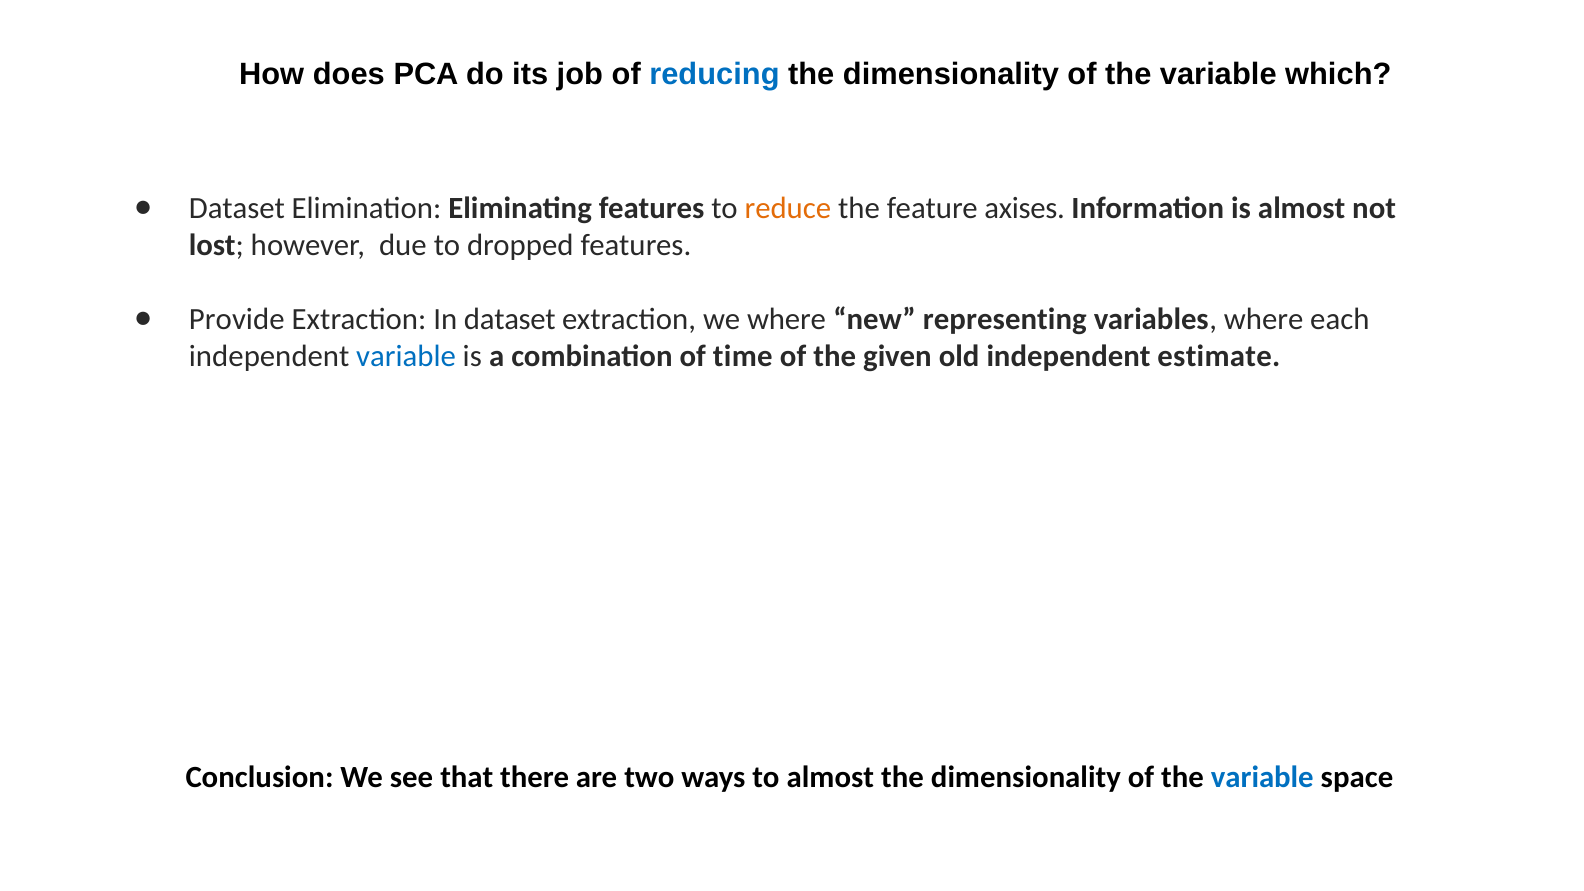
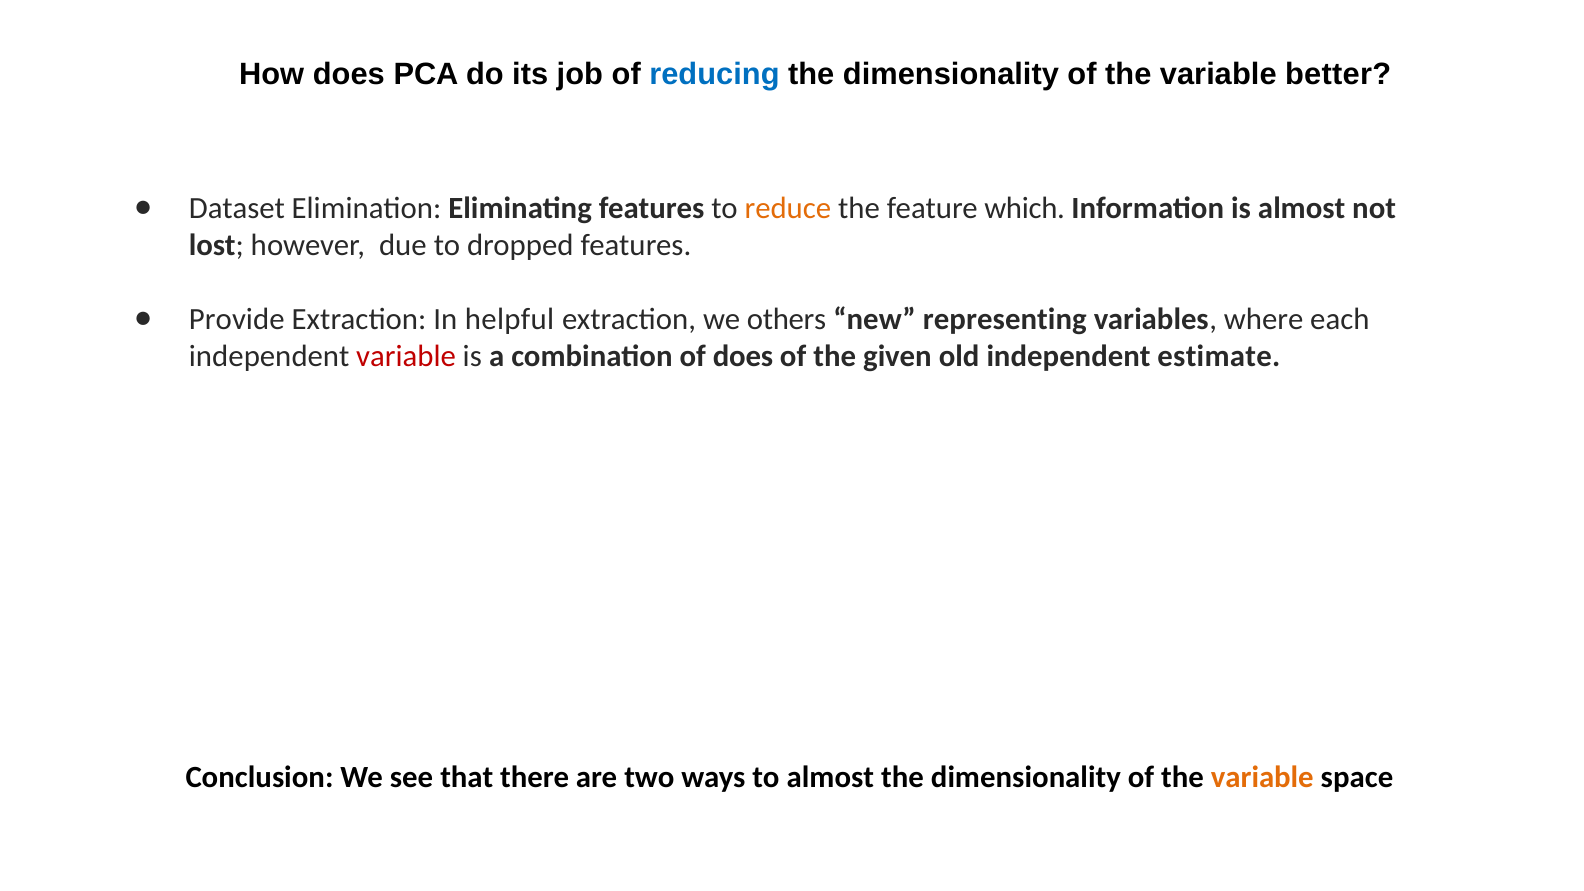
which: which -> better
axises: axises -> which
In dataset: dataset -> helpful
we where: where -> others
variable at (406, 356) colour: blue -> red
of time: time -> does
variable at (1262, 778) colour: blue -> orange
